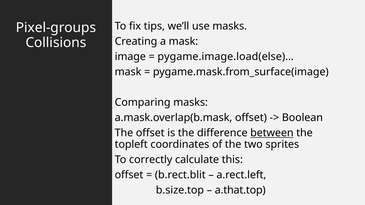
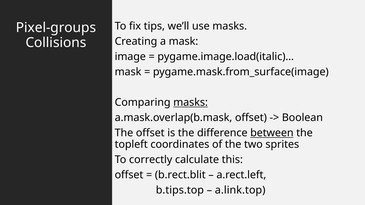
pygame.image.load(else)…: pygame.image.load(else)… -> pygame.image.load(italic)…
masks at (191, 103) underline: none -> present
b.size.top: b.size.top -> b.tips.top
a.that.top: a.that.top -> a.link.top
